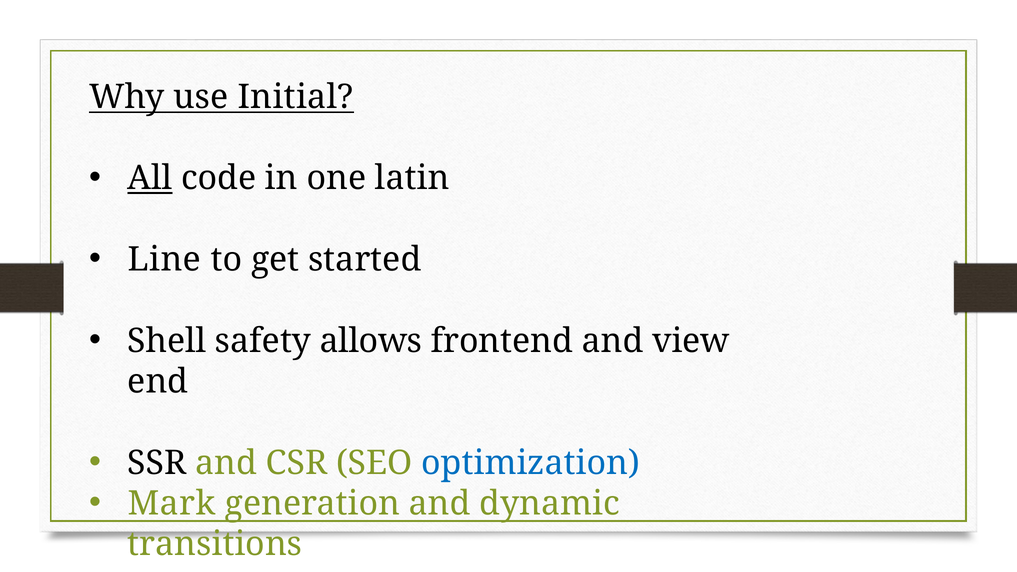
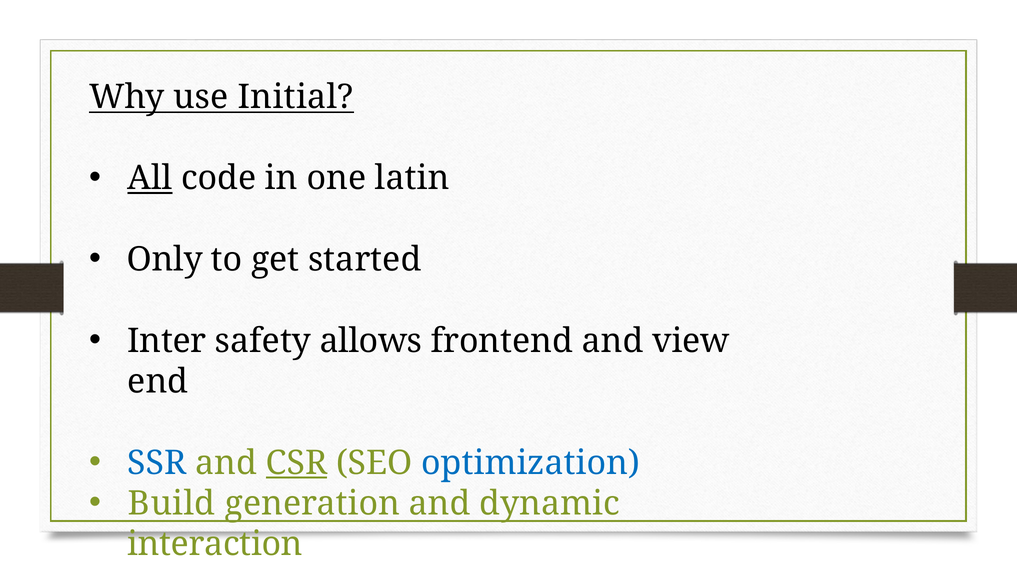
Line: Line -> Only
Shell: Shell -> Inter
SSR colour: black -> blue
CSR underline: none -> present
Mark: Mark -> Build
transitions: transitions -> interaction
